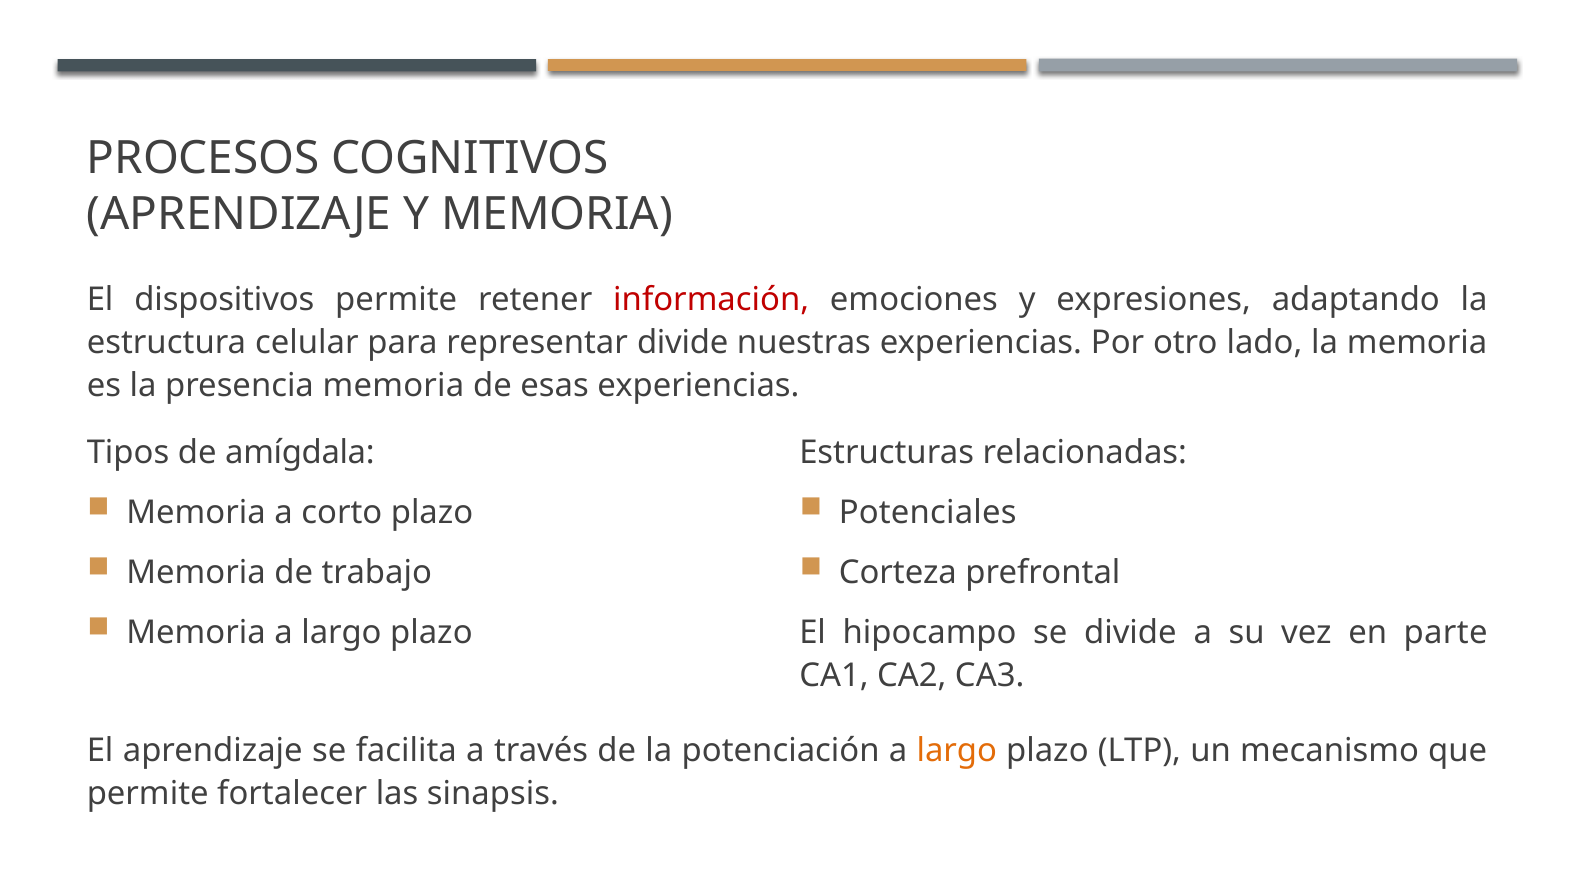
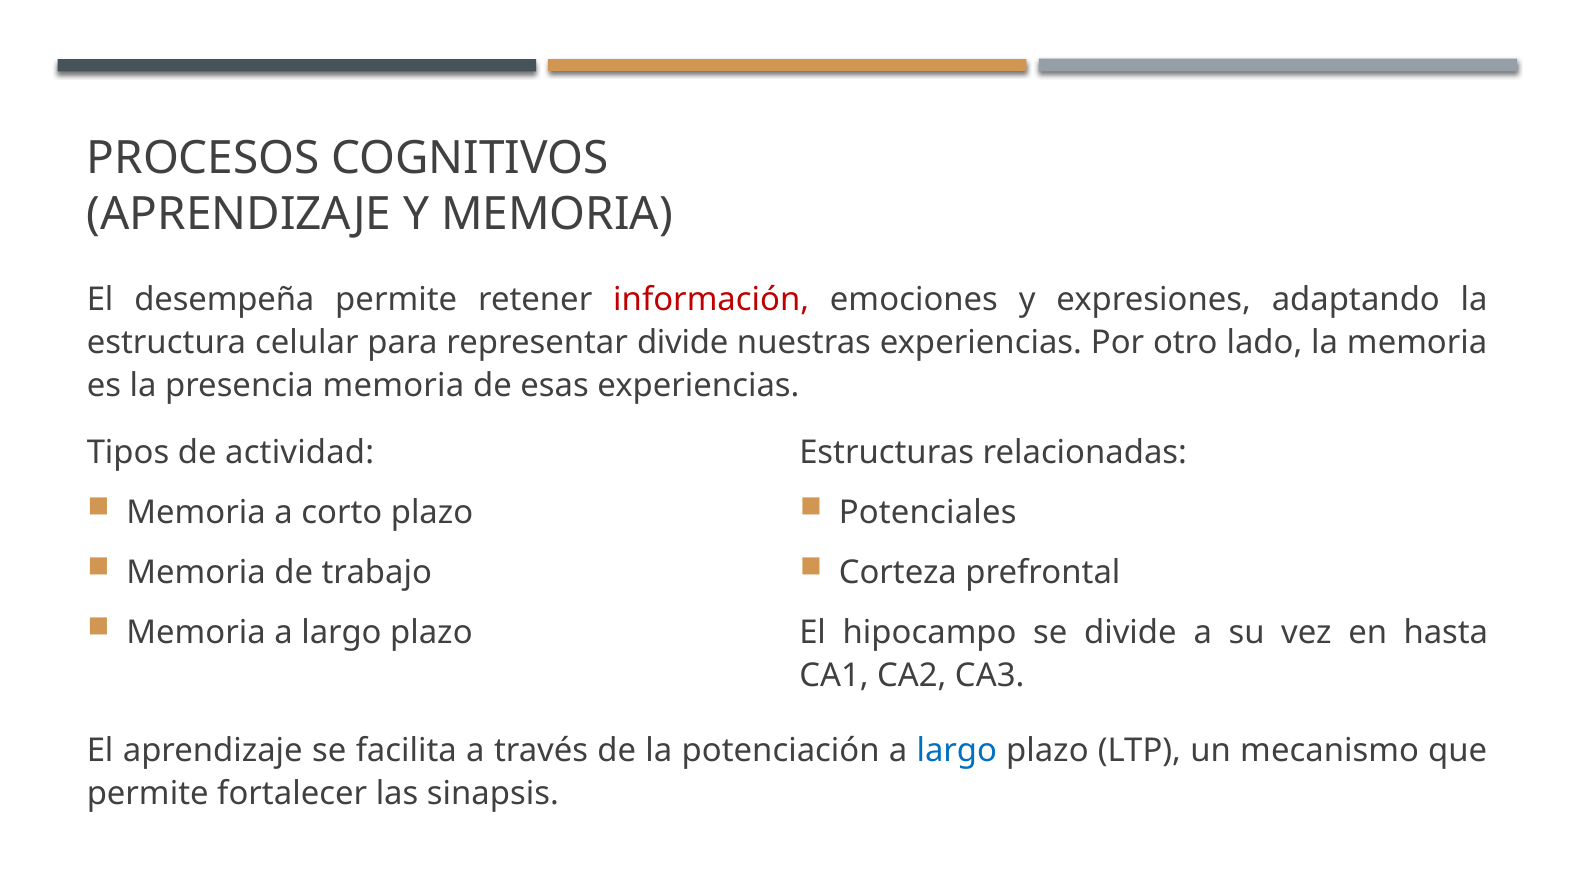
dispositivos: dispositivos -> desempeña
amígdala: amígdala -> actividad
parte: parte -> hasta
largo at (957, 750) colour: orange -> blue
